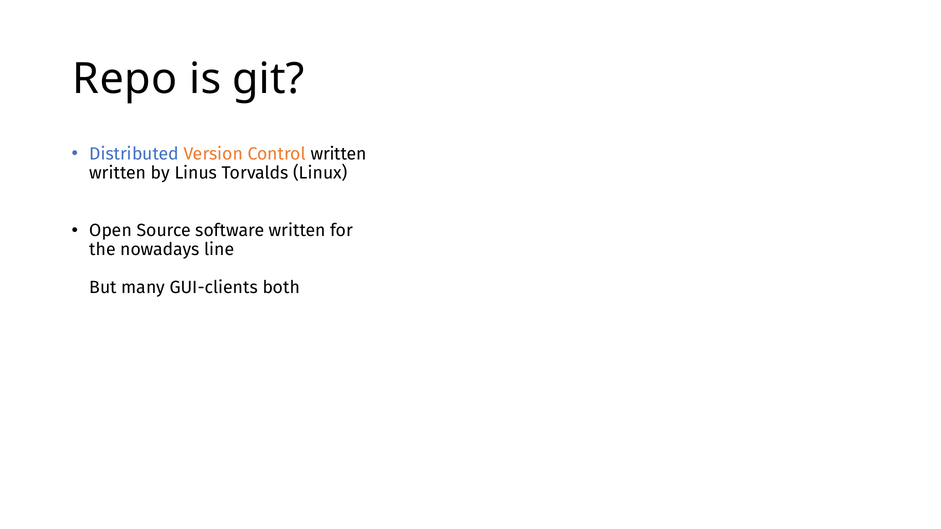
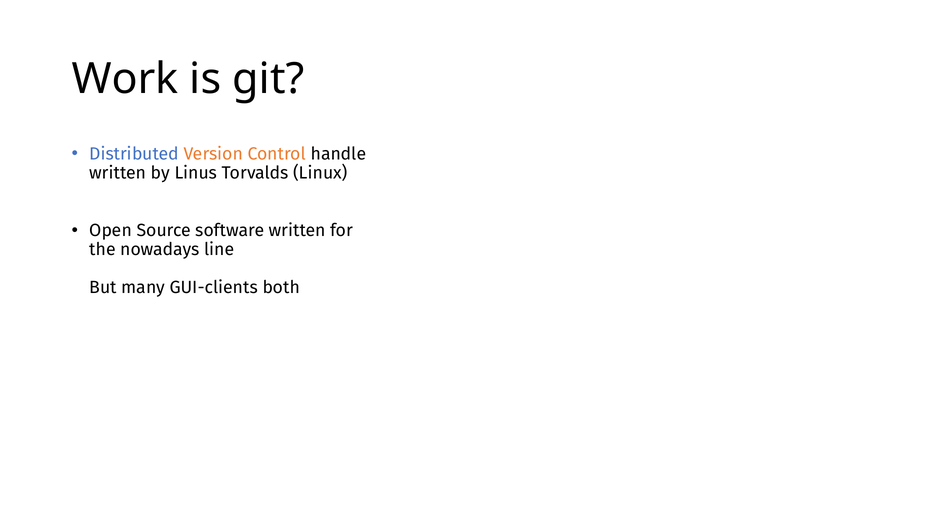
Repo: Repo -> Work
Control written: written -> handle
